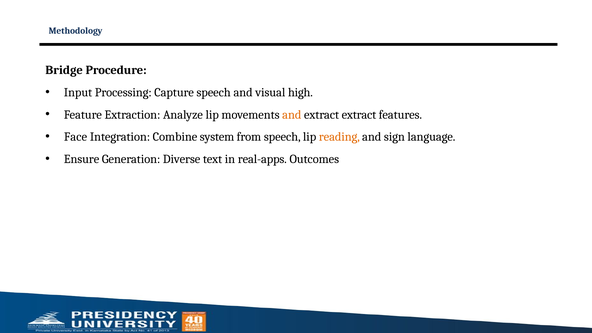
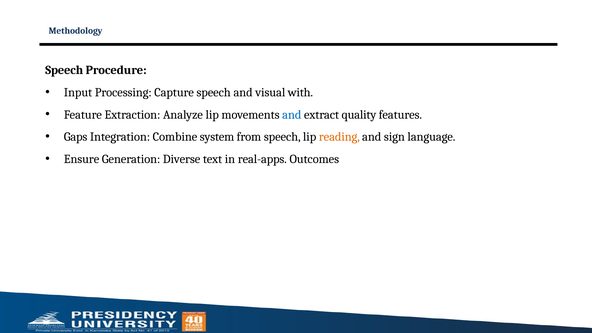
Bridge at (64, 70): Bridge -> Speech
high: high -> with
and at (292, 115) colour: orange -> blue
extract extract: extract -> quality
Face: Face -> Gaps
